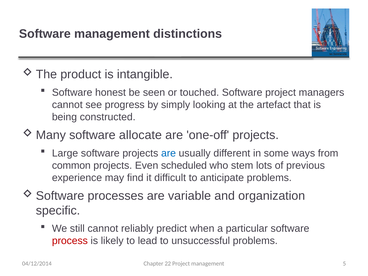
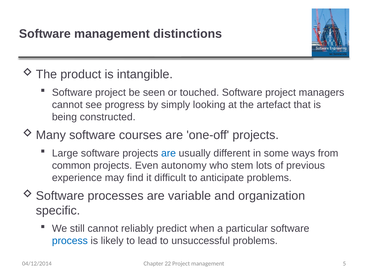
honest at (111, 92): honest -> project
allocate: allocate -> courses
scheduled: scheduled -> autonomy
process colour: red -> blue
